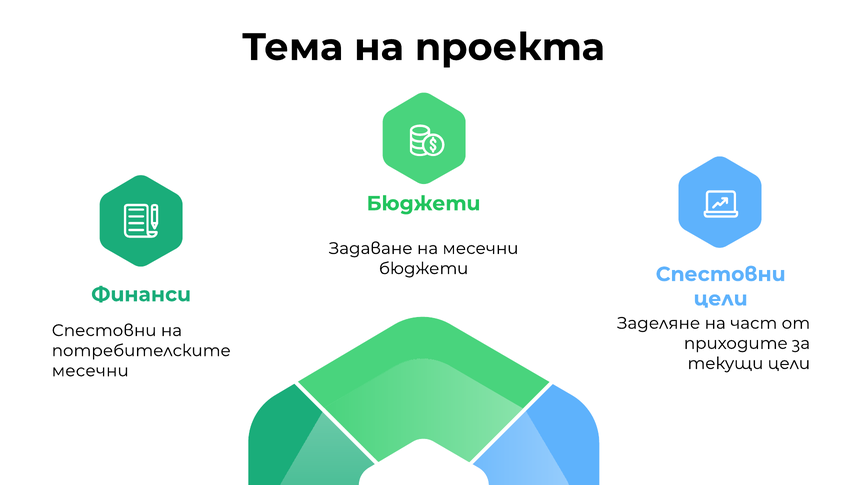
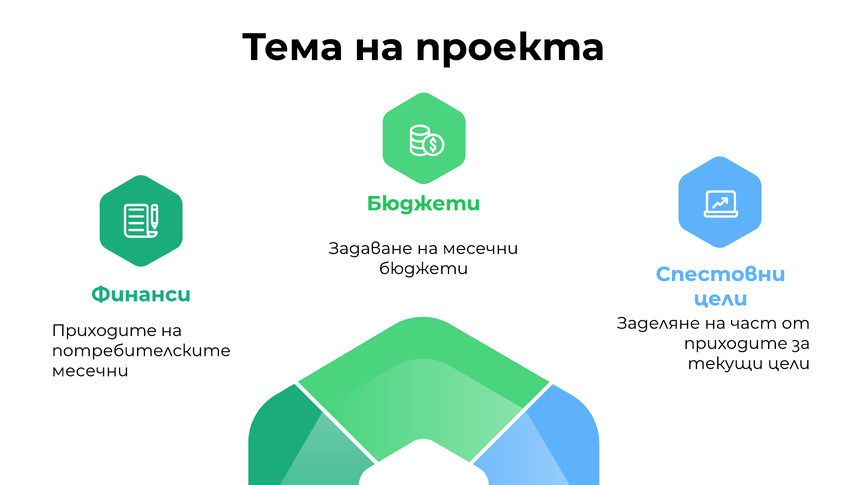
Спестовни at (104, 330): Спестовни -> Приходите
